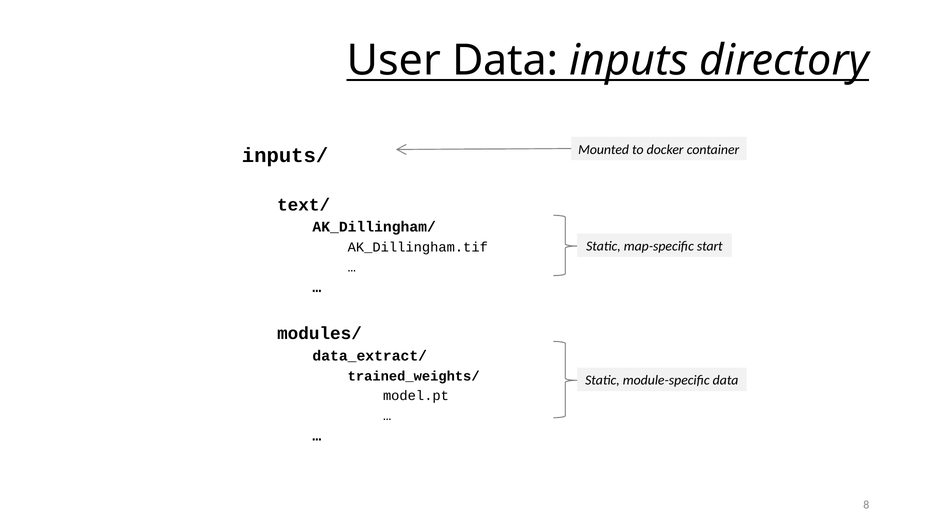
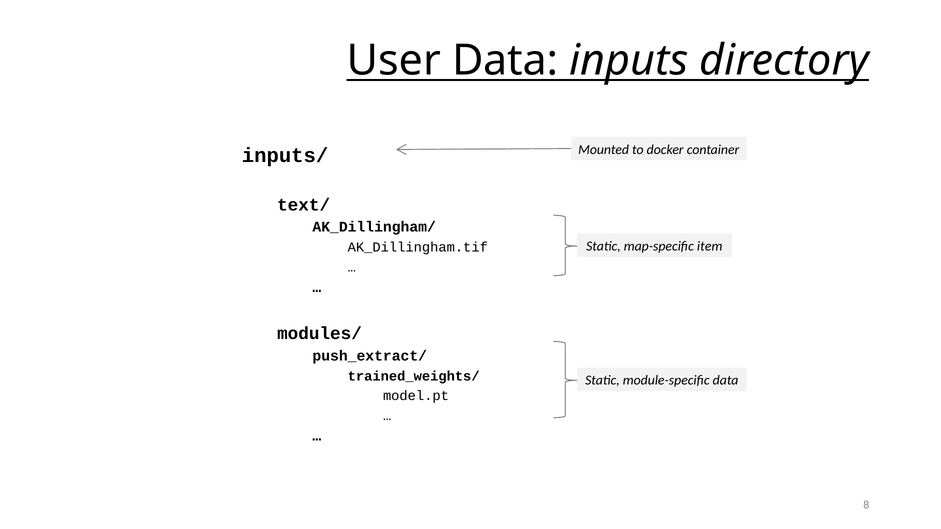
start: start -> item
data_extract/: data_extract/ -> push_extract/
